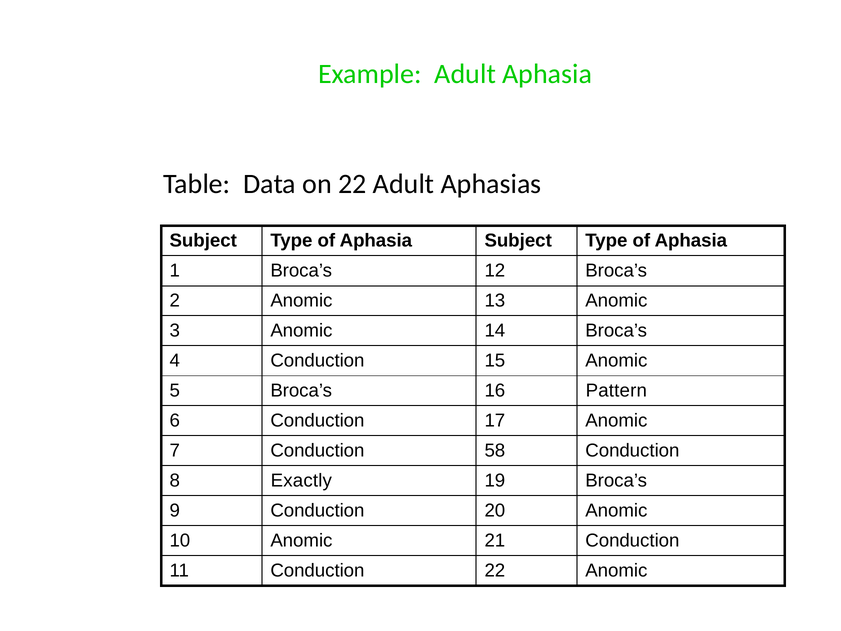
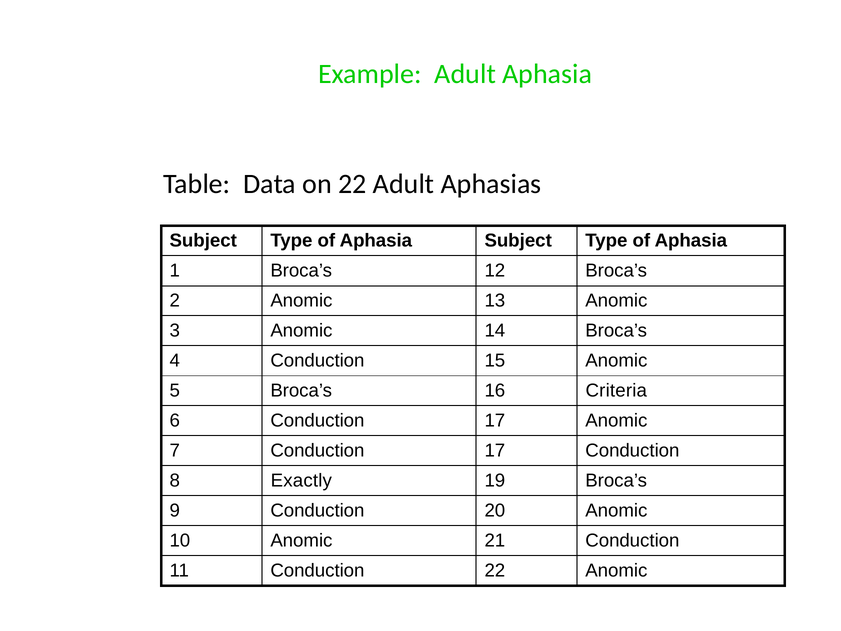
Pattern: Pattern -> Criteria
7 Conduction 58: 58 -> 17
